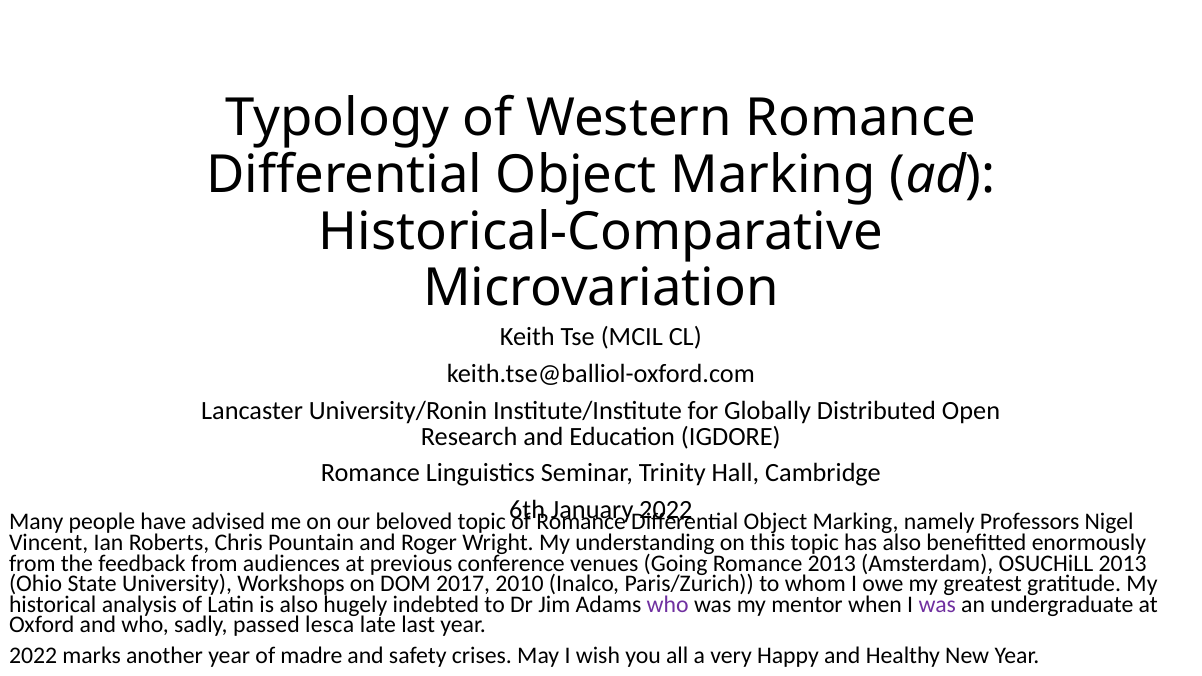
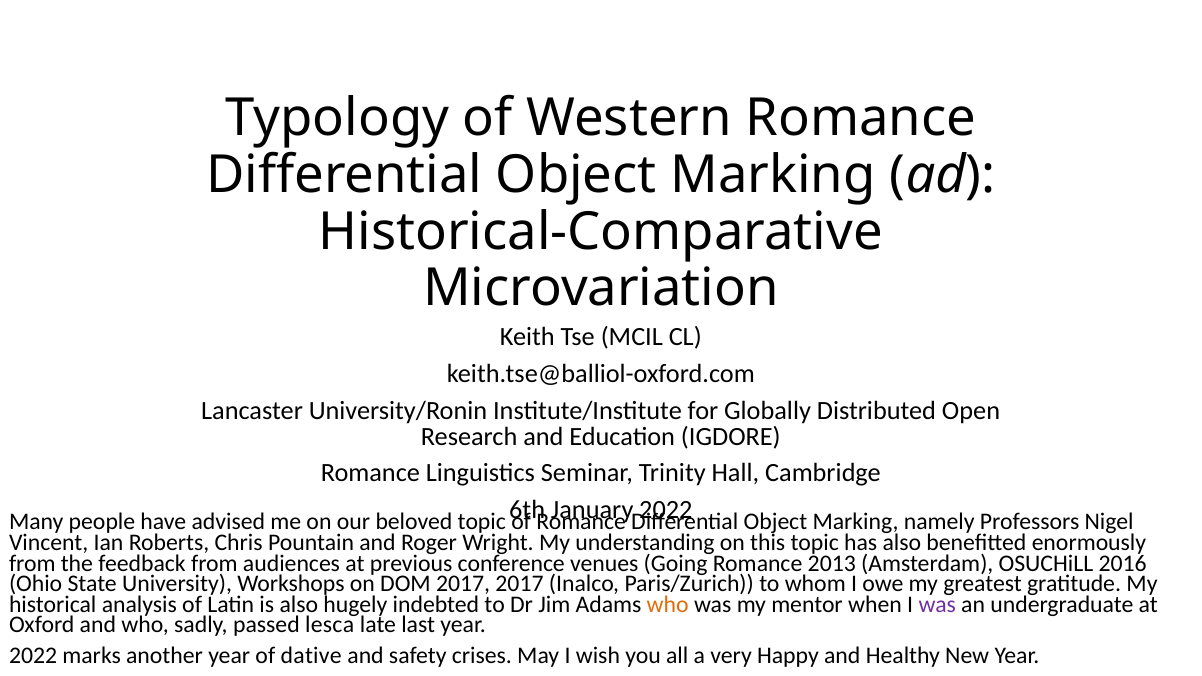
OSUCHiLL 2013: 2013 -> 2016
2017 2010: 2010 -> 2017
who at (668, 604) colour: purple -> orange
madre: madre -> dative
